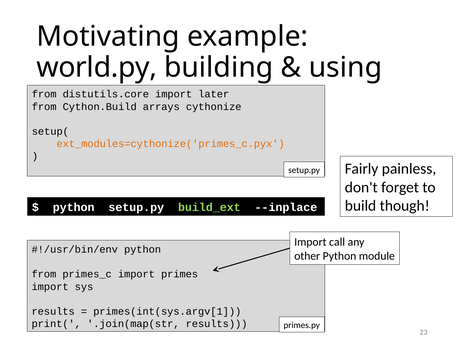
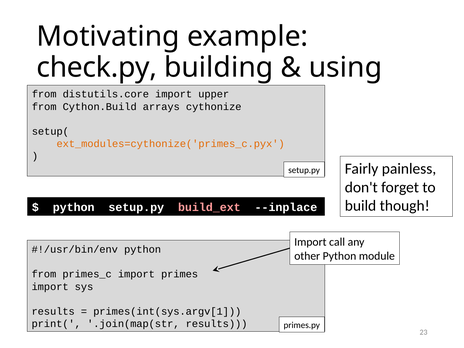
world.py: world.py -> check.py
later: later -> upper
build_ext colour: light green -> pink
